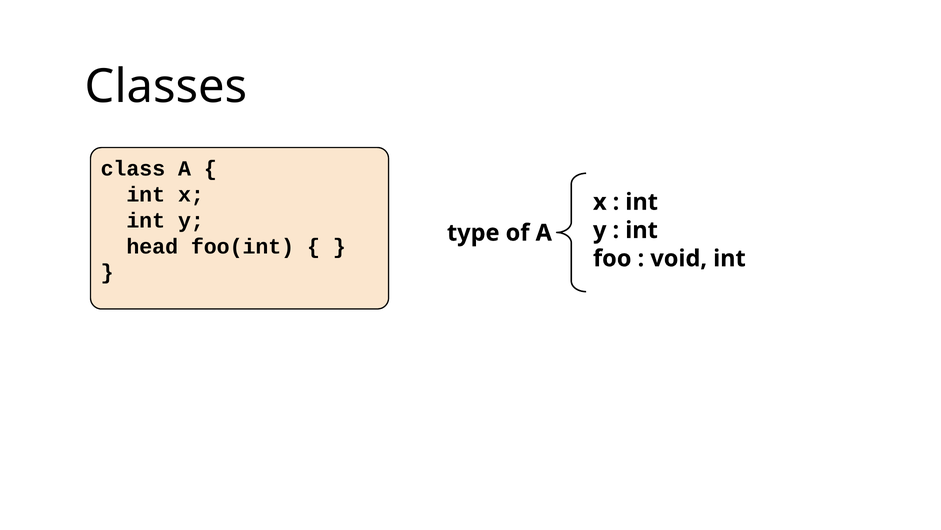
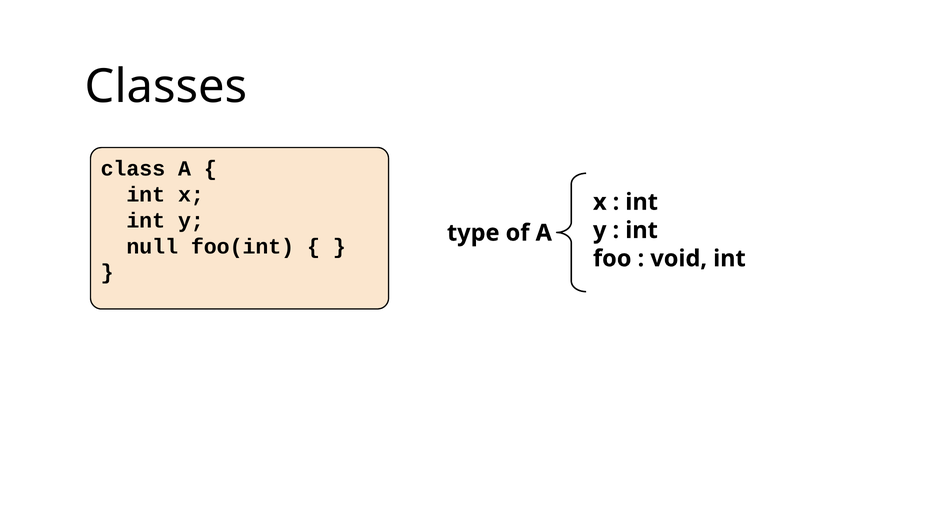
head: head -> null
